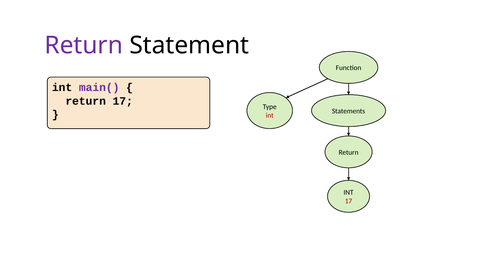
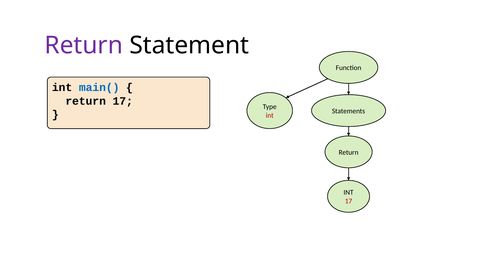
main( colour: purple -> blue
